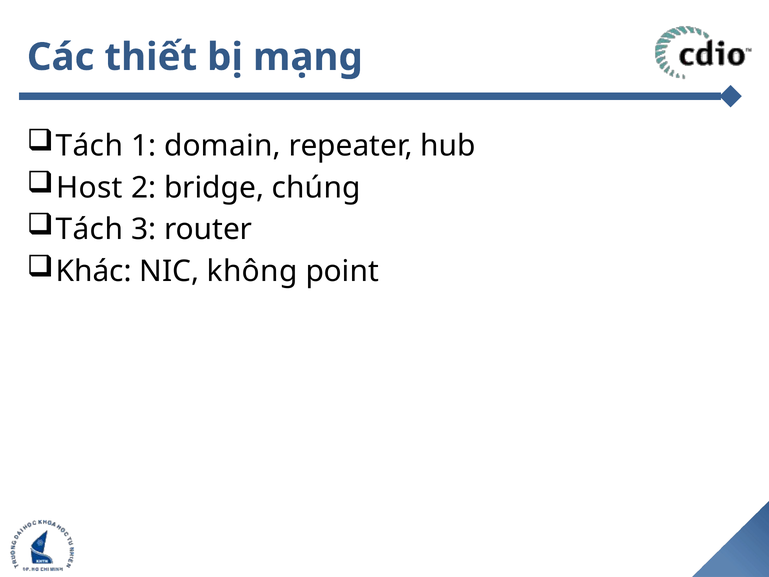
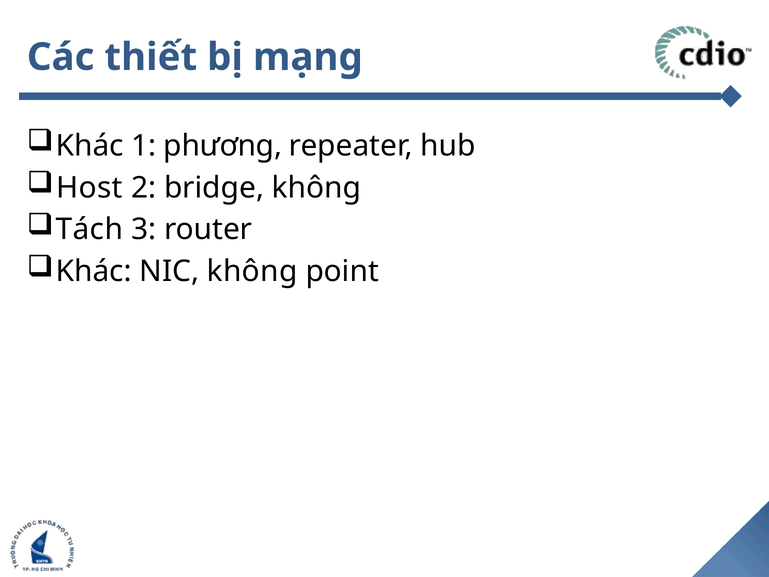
Tách at (90, 146): Tách -> Khác
domain: domain -> phương
bridge chúng: chúng -> không
